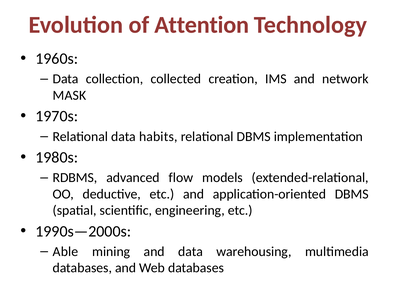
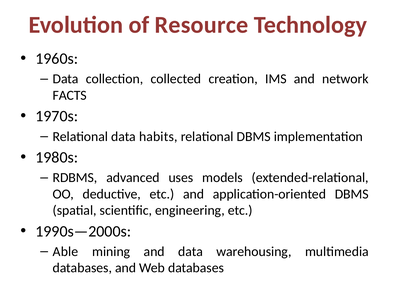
Attention: Attention -> Resource
MASK: MASK -> FACTS
flow: flow -> uses
